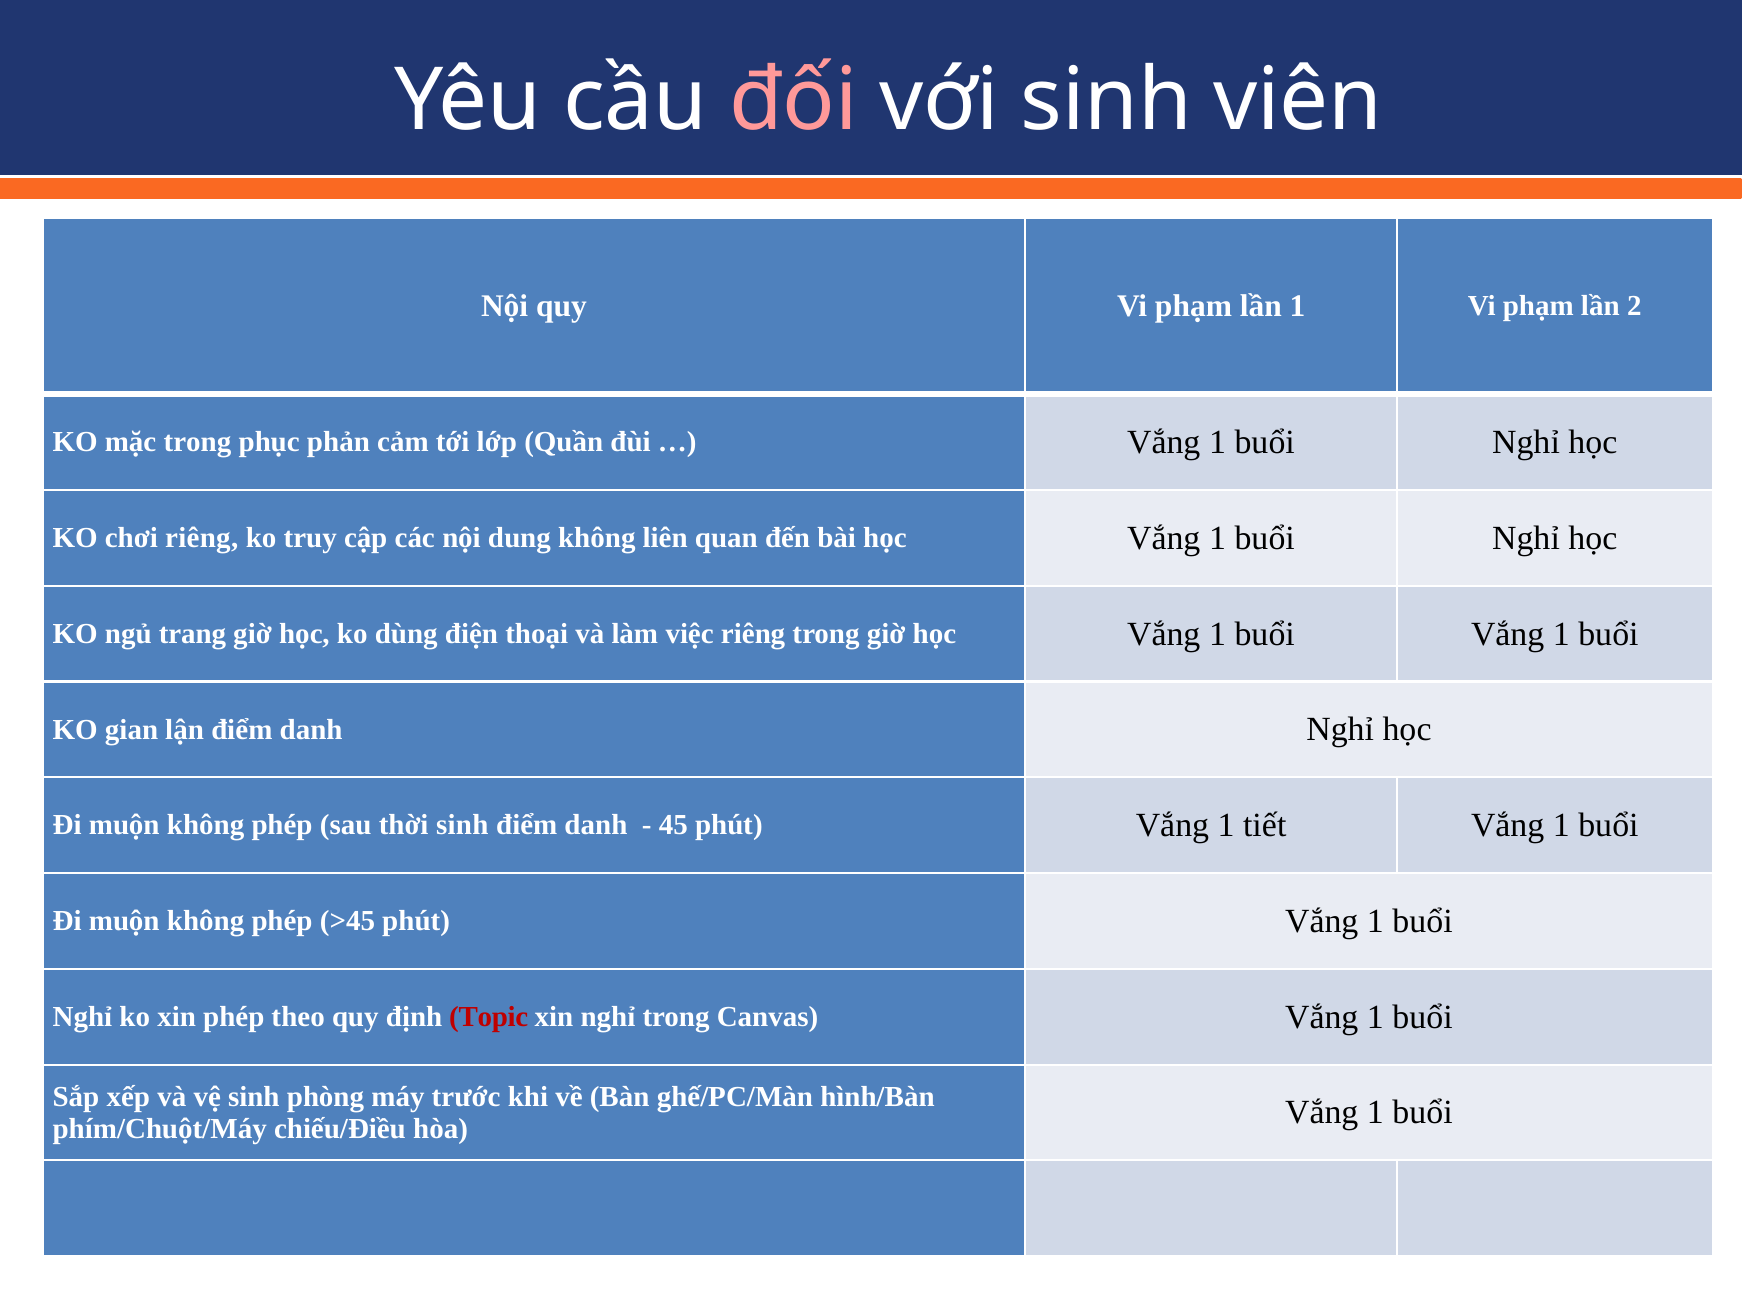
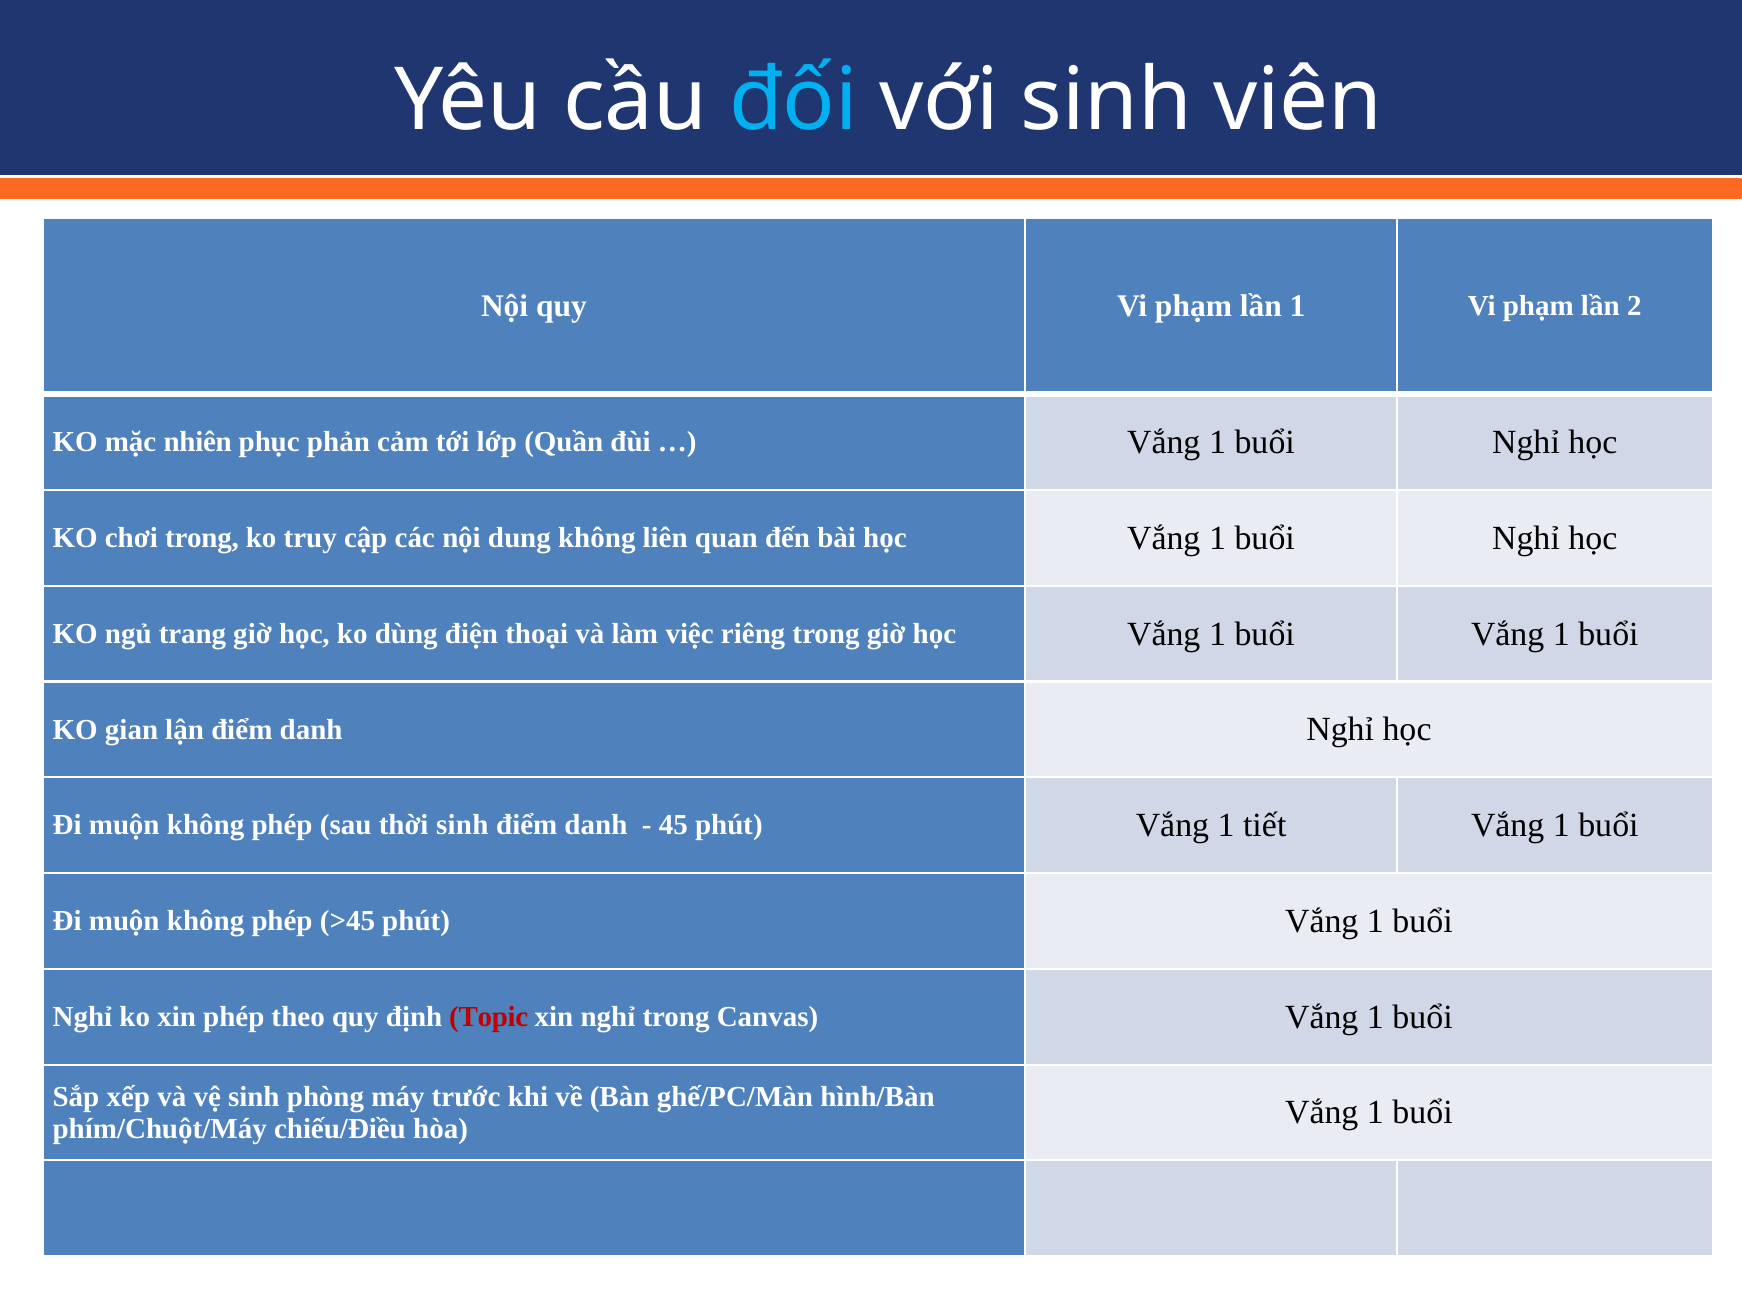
đối colour: pink -> light blue
mặc trong: trong -> nhiên
chơi riêng: riêng -> trong
